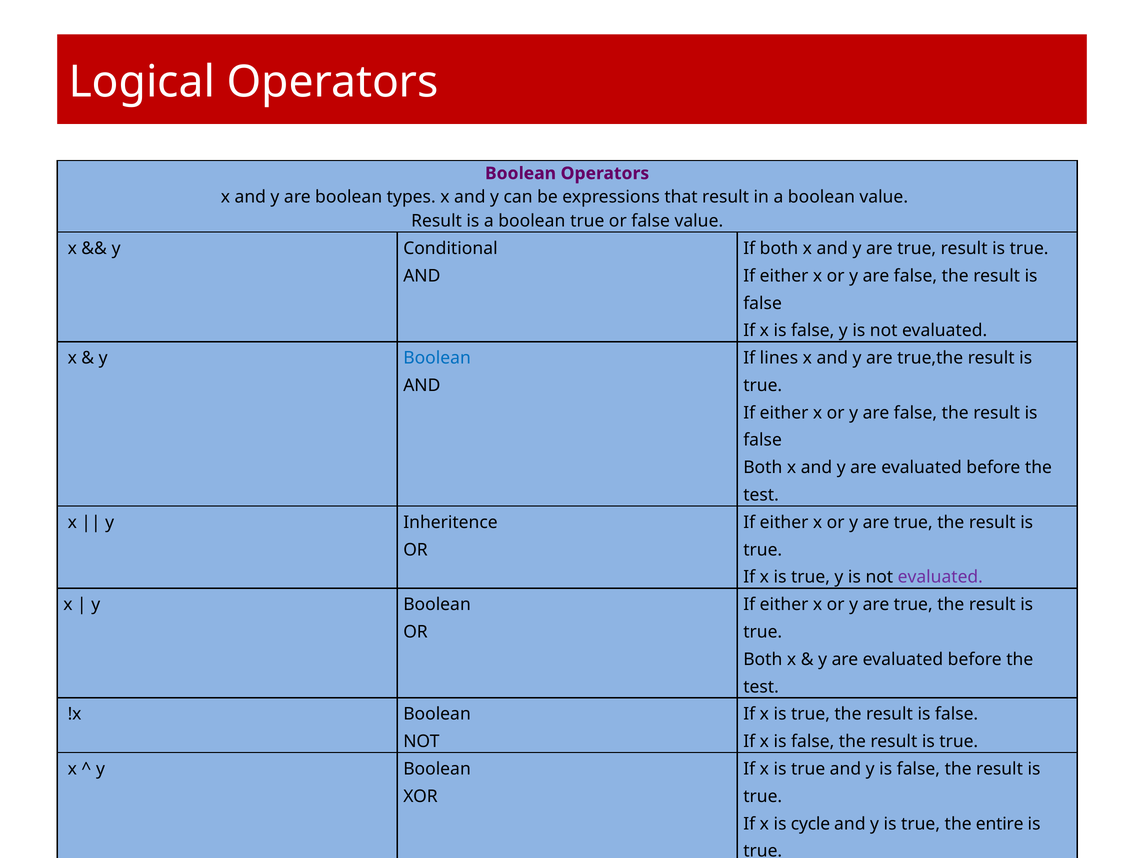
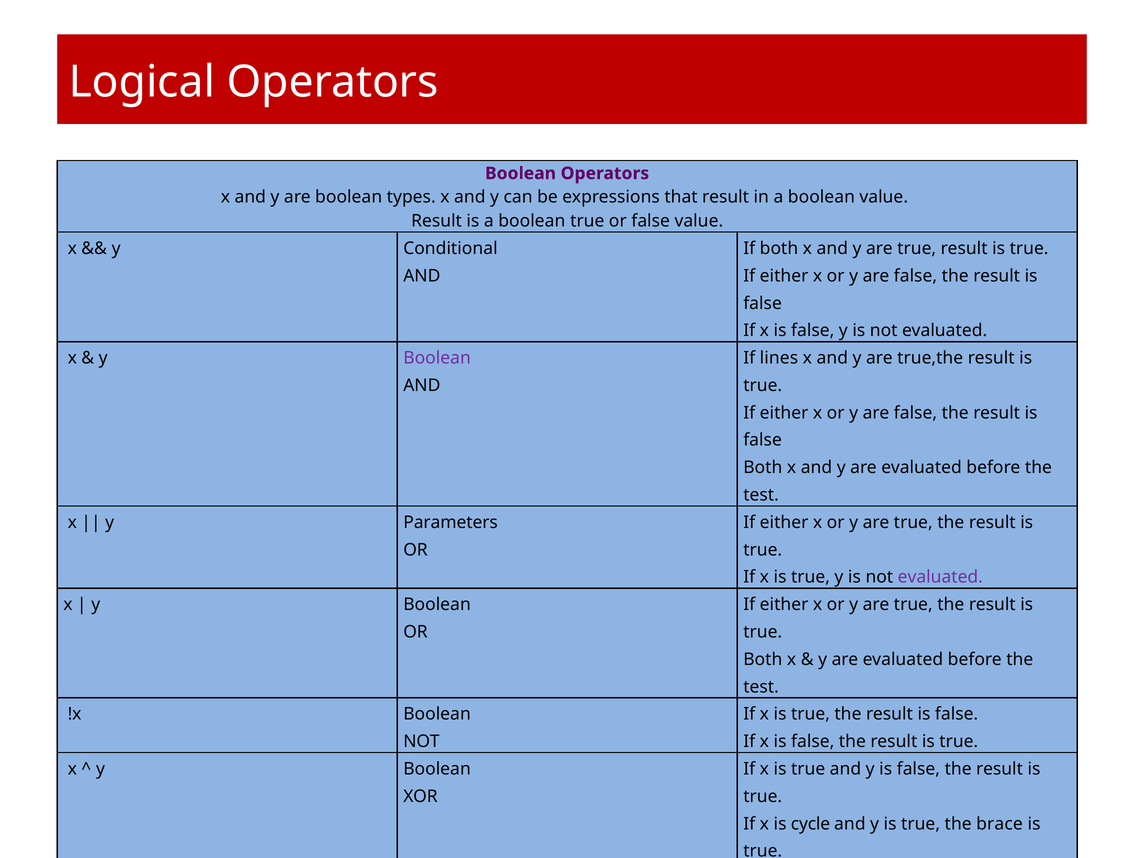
Boolean at (437, 358) colour: blue -> purple
Inheritence: Inheritence -> Parameters
entire: entire -> brace
